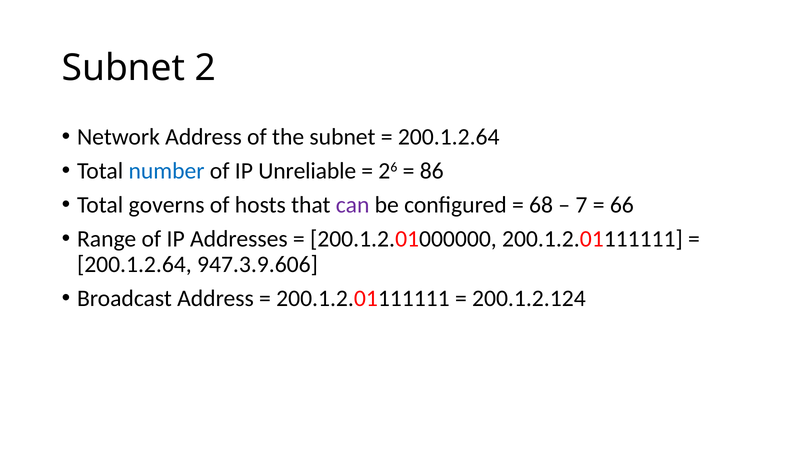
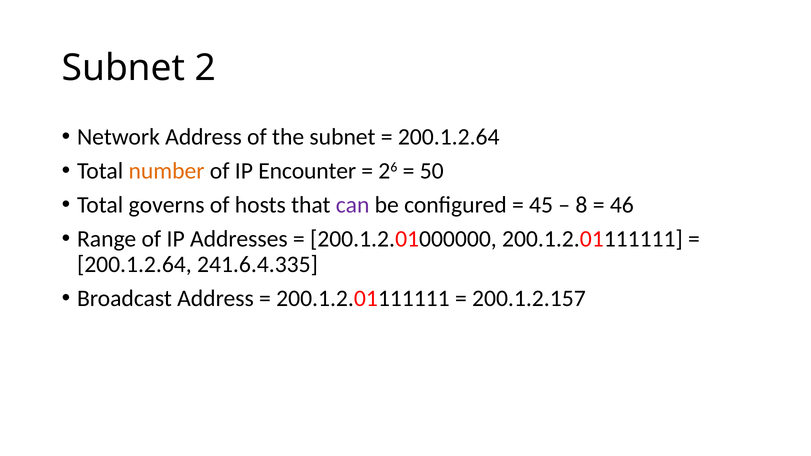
number colour: blue -> orange
Unreliable: Unreliable -> Encounter
86: 86 -> 50
68: 68 -> 45
7: 7 -> 8
66: 66 -> 46
947.3.9.606: 947.3.9.606 -> 241.6.4.335
200.1.2.124: 200.1.2.124 -> 200.1.2.157
